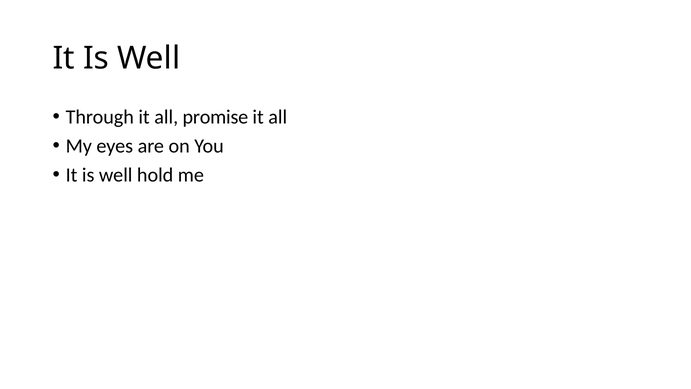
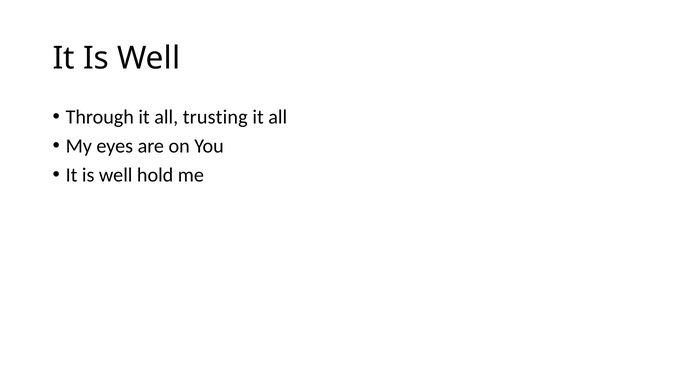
promise: promise -> trusting
